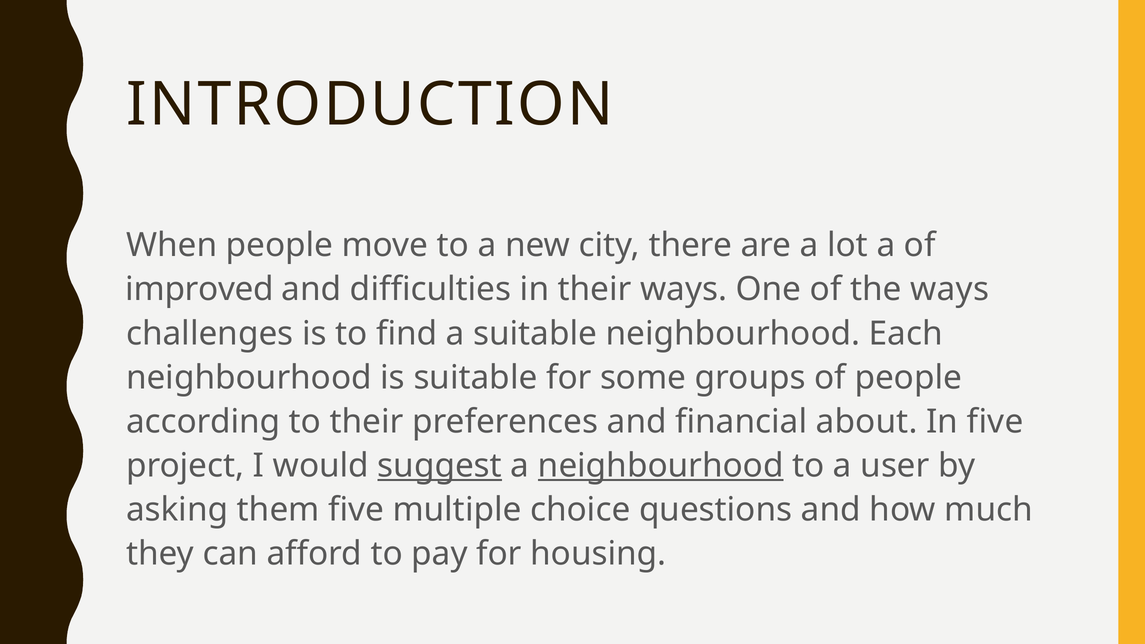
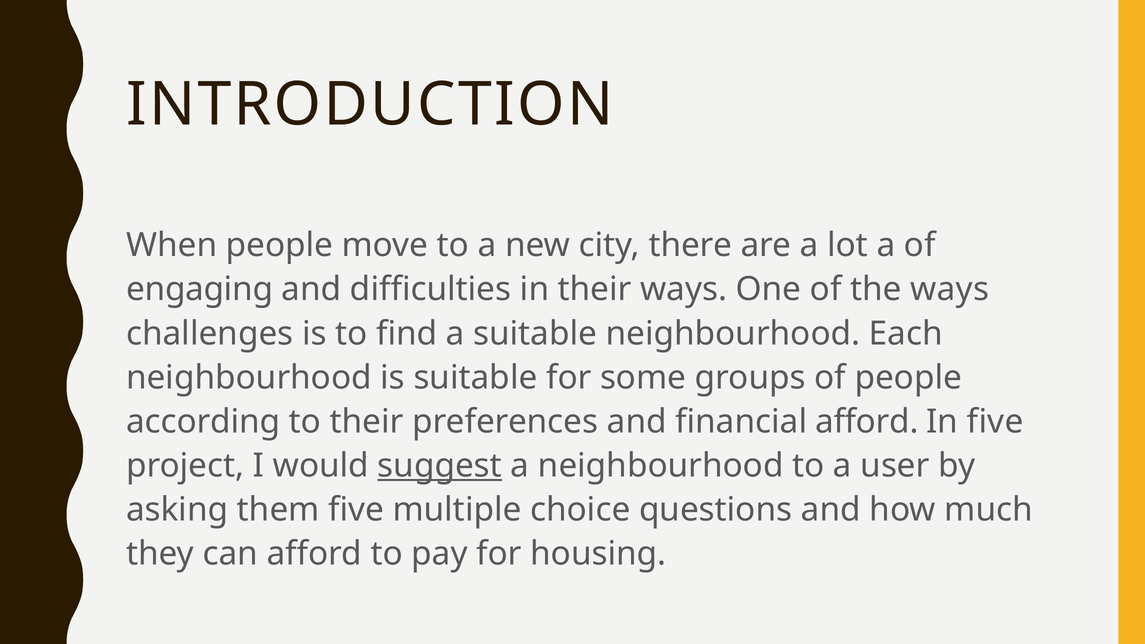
improved: improved -> engaging
financial about: about -> afford
neighbourhood at (661, 466) underline: present -> none
